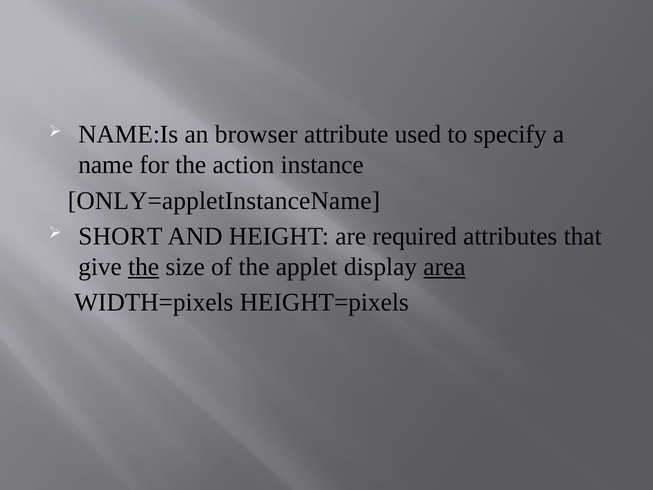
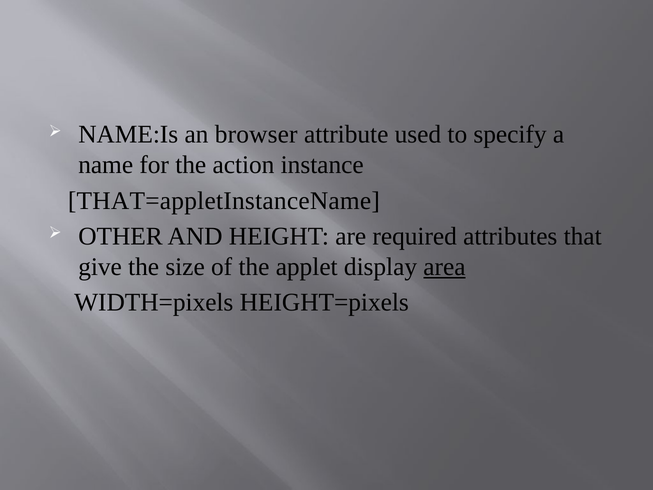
ONLY=appletInstanceName: ONLY=appletInstanceName -> THAT=appletInstanceName
SHORT: SHORT -> OTHER
the at (144, 267) underline: present -> none
